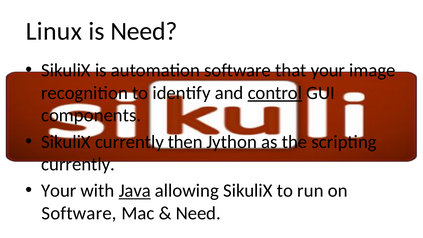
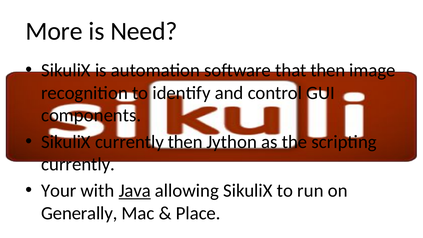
Linux: Linux -> More
that your: your -> then
control underline: present -> none
Software at (79, 213): Software -> Generally
Need at (198, 213): Need -> Place
